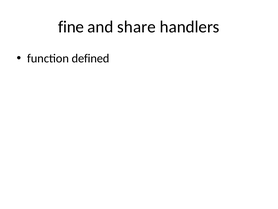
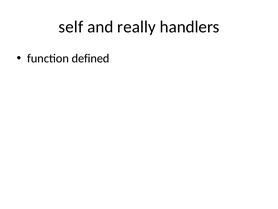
fine: fine -> self
share: share -> really
